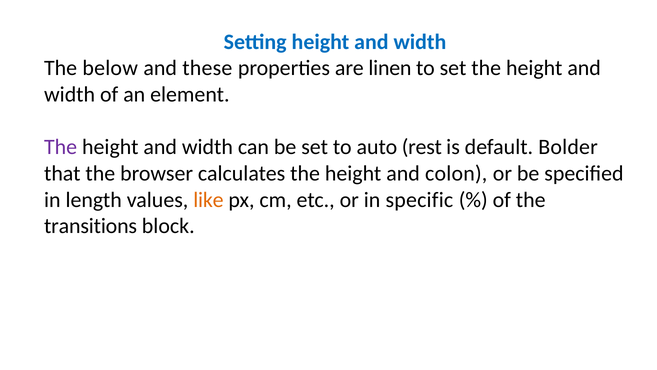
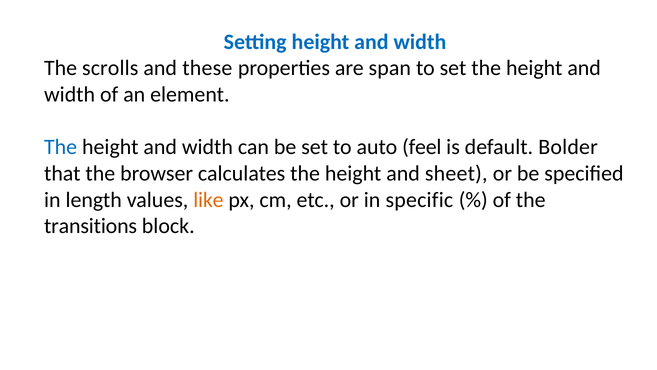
below: below -> scrolls
linen: linen -> span
The at (61, 147) colour: purple -> blue
rest: rest -> feel
colon: colon -> sheet
